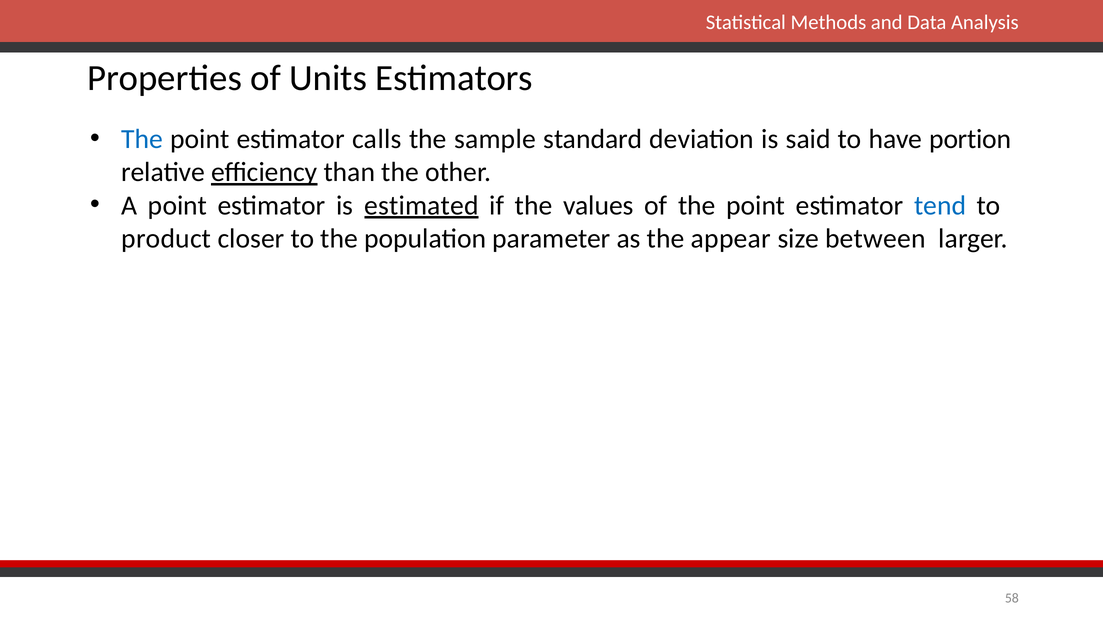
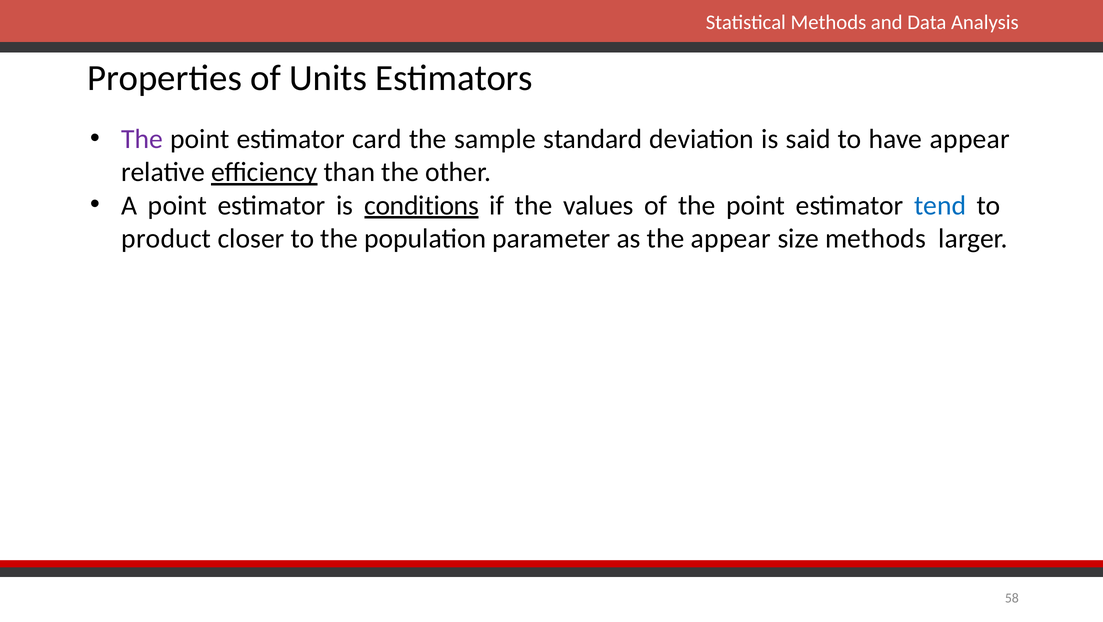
The at (142, 139) colour: blue -> purple
calls: calls -> card
have portion: portion -> appear
estimated: estimated -> conditions
size between: between -> methods
